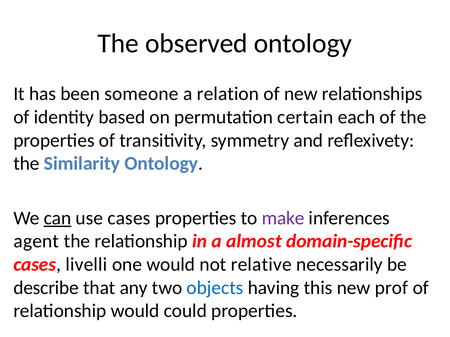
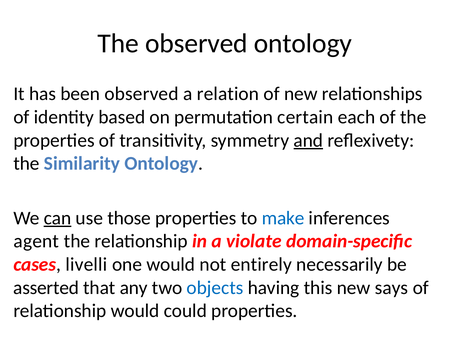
been someone: someone -> observed
and underline: none -> present
use cases: cases -> those
make colour: purple -> blue
almost: almost -> violate
relative: relative -> entirely
describe: describe -> asserted
prof: prof -> says
